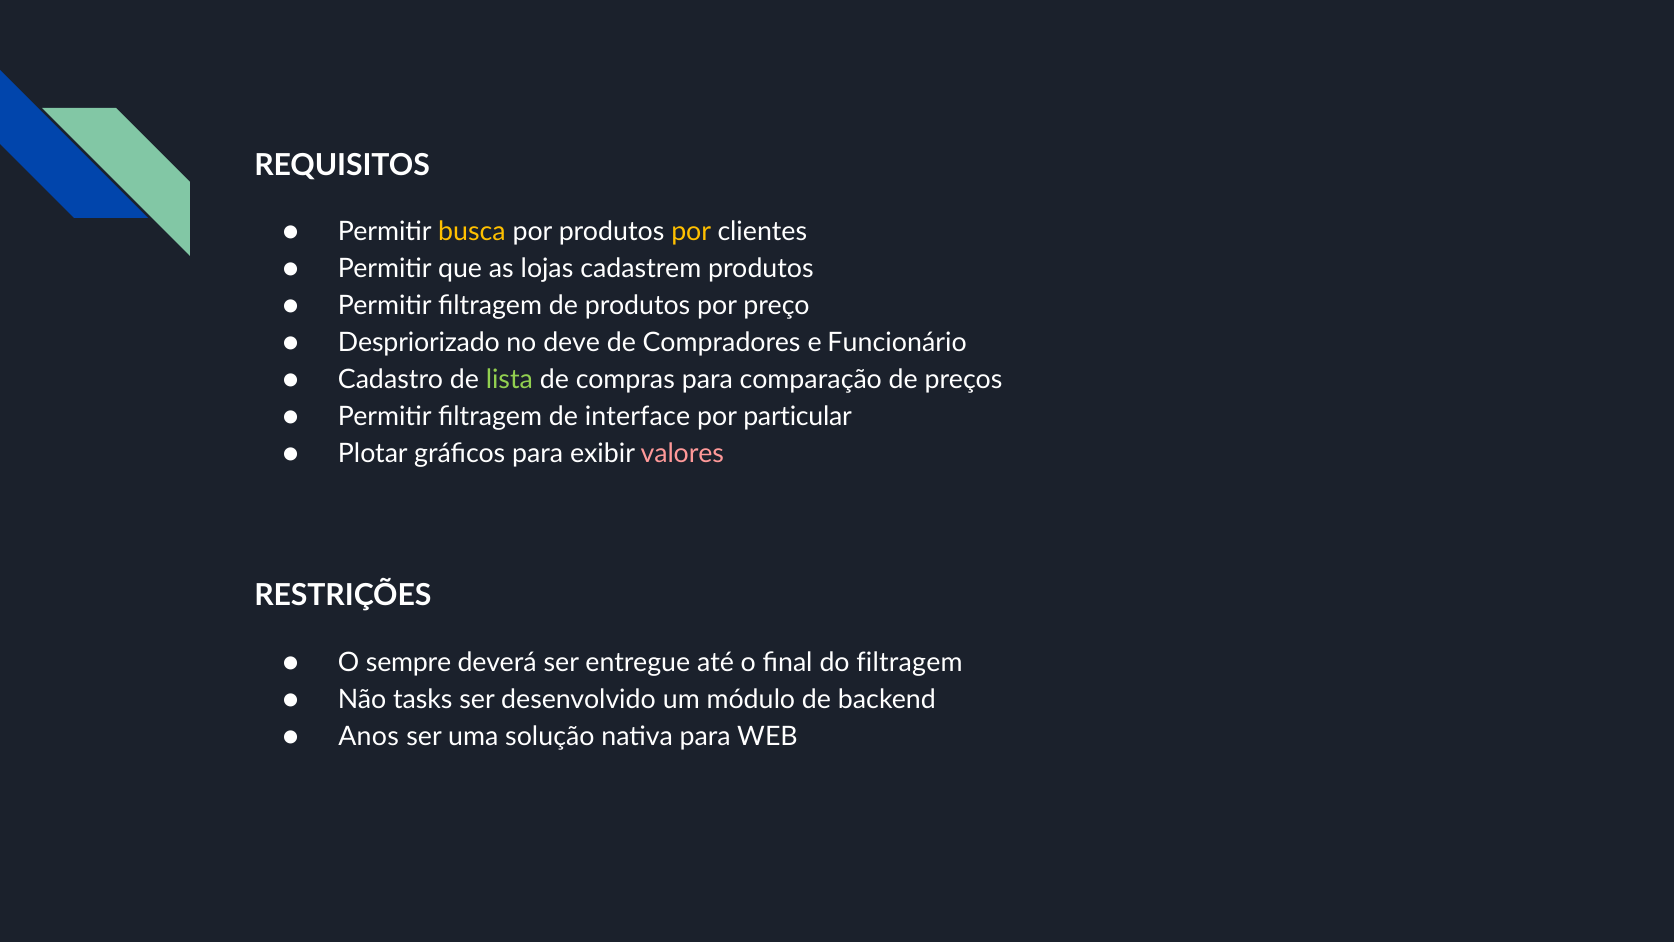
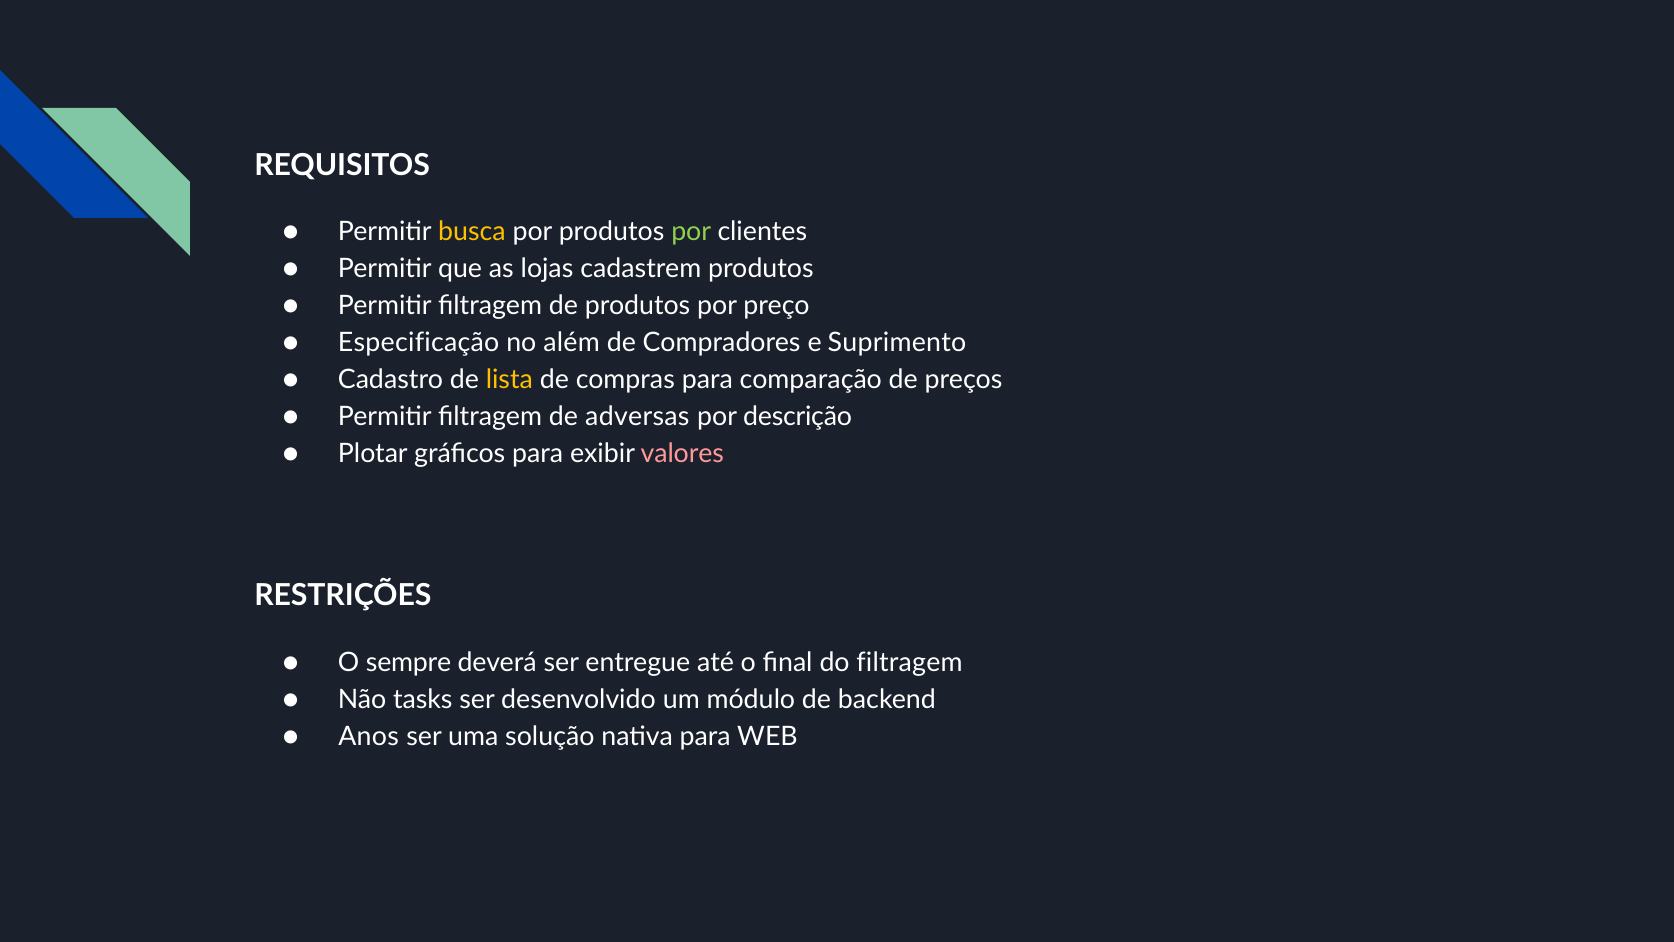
por at (691, 232) colour: yellow -> light green
Despriorizado: Despriorizado -> Especificação
deve: deve -> além
Funcionário: Funcionário -> Suprimento
lista colour: light green -> yellow
interface: interface -> adversas
particular: particular -> descrição
